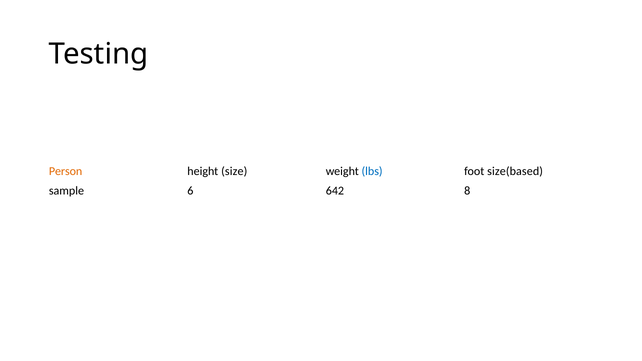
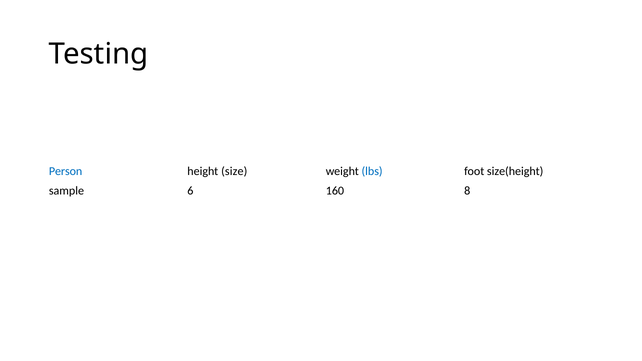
Person colour: orange -> blue
size(based: size(based -> size(height
642: 642 -> 160
